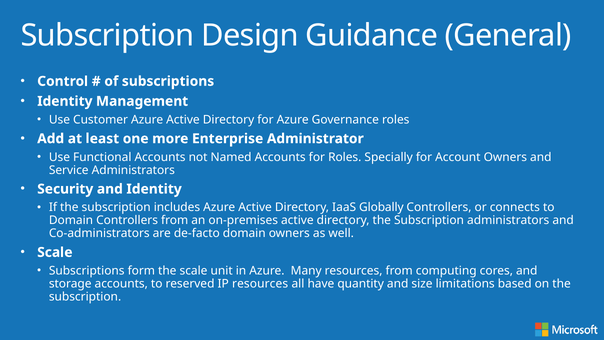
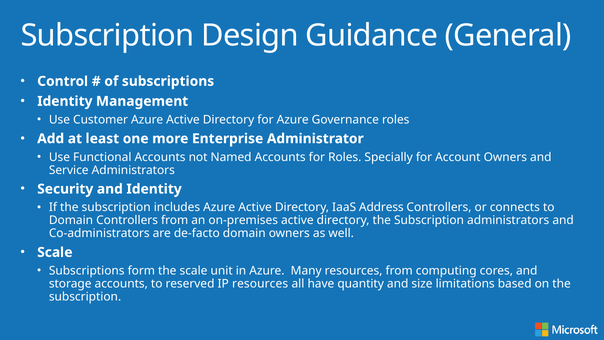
Globally: Globally -> Address
